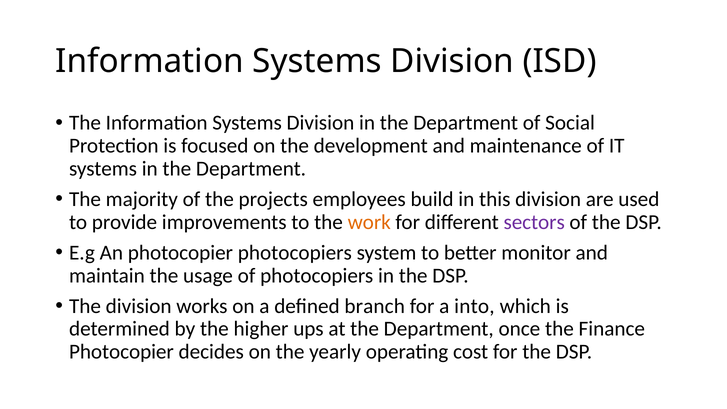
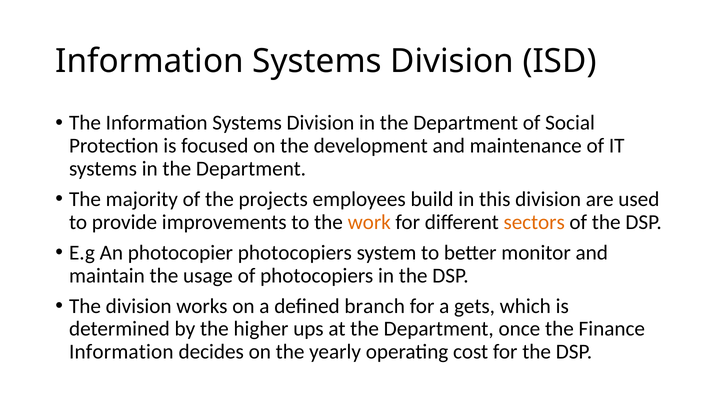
sectors colour: purple -> orange
into: into -> gets
Photocopier at (121, 352): Photocopier -> Information
